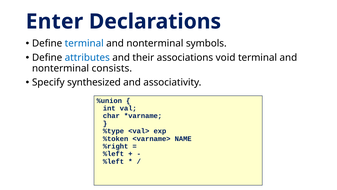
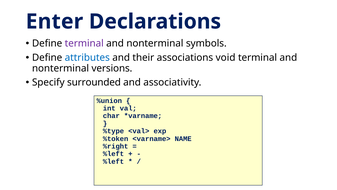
terminal at (84, 43) colour: blue -> purple
consists: consists -> versions
synthesized: synthesized -> surrounded
